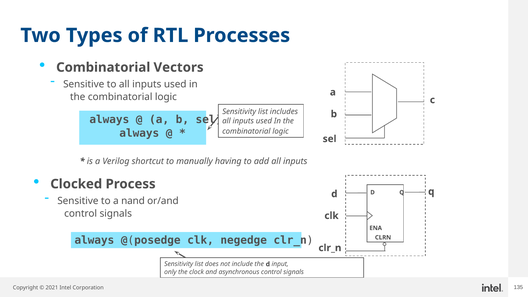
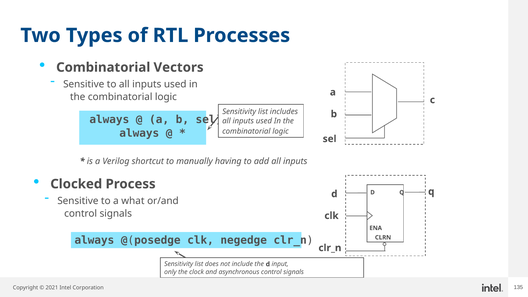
nand: nand -> what
